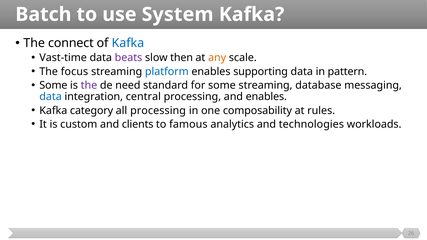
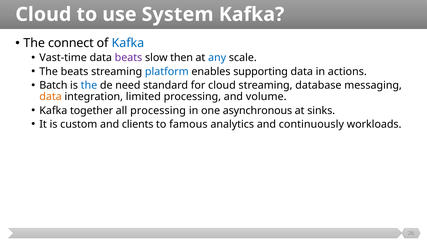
Batch at (43, 14): Batch -> Cloud
any colour: orange -> blue
The focus: focus -> beats
pattern: pattern -> actions
Some at (53, 85): Some -> Batch
the at (89, 85) colour: purple -> blue
for some: some -> cloud
data at (51, 97) colour: blue -> orange
central: central -> limited
and enables: enables -> volume
category: category -> together
composability: composability -> asynchronous
rules: rules -> sinks
technologies: technologies -> continuously
